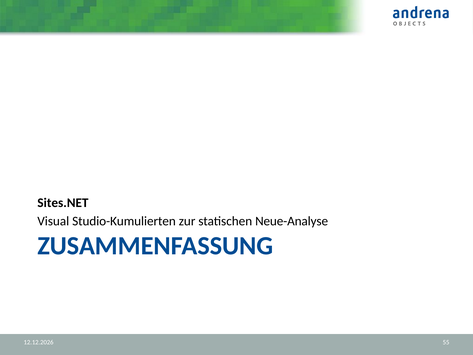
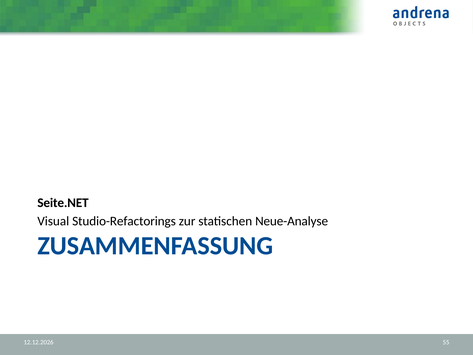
Sites.NET: Sites.NET -> Seite.NET
Studio-Kumulierten: Studio-Kumulierten -> Studio-Refactorings
